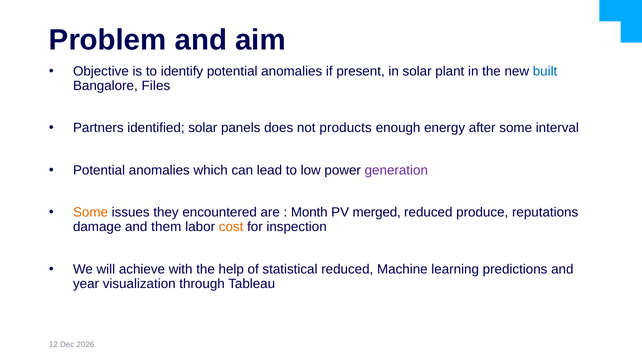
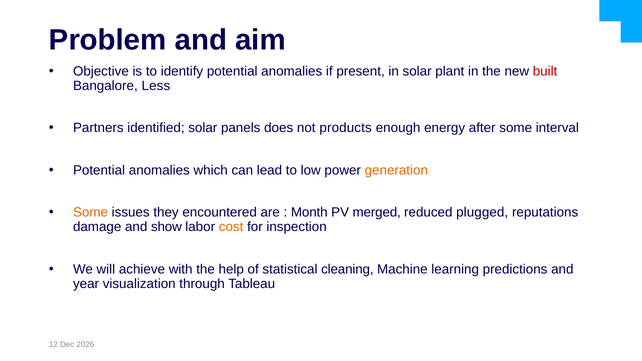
built colour: blue -> red
Files: Files -> Less
generation colour: purple -> orange
produce: produce -> plugged
them: them -> show
statistical reduced: reduced -> cleaning
